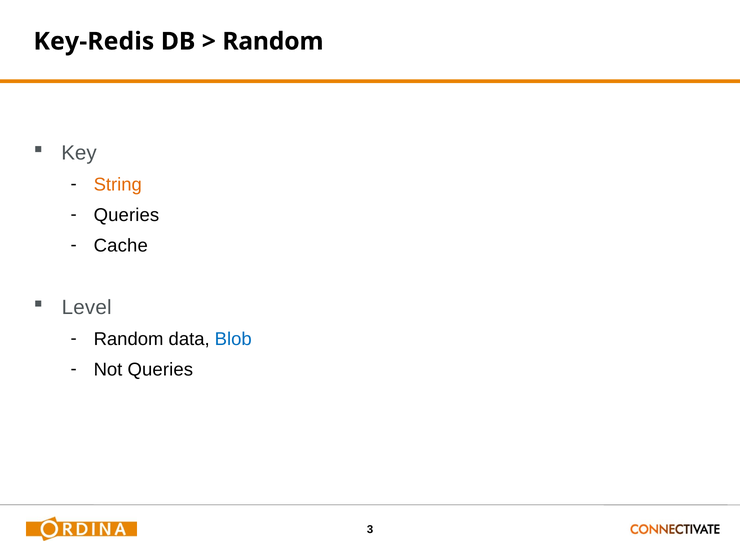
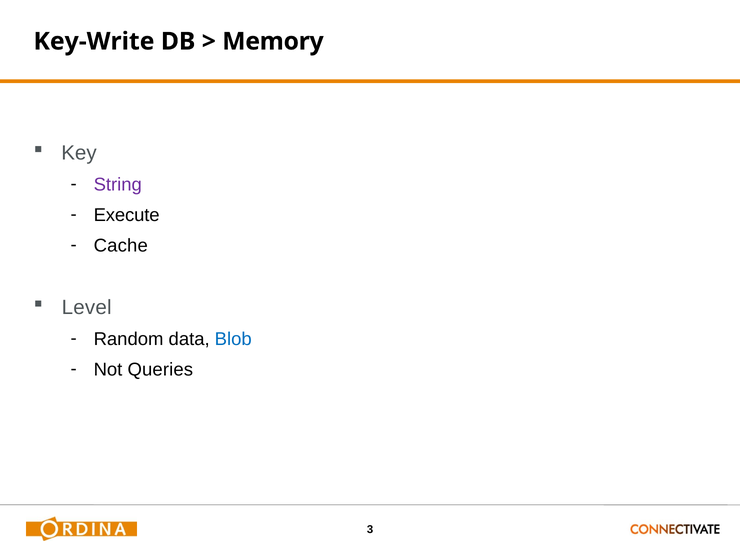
Key-Redis: Key-Redis -> Key-Write
Random at (273, 41): Random -> Memory
String colour: orange -> purple
Queries at (126, 215): Queries -> Execute
